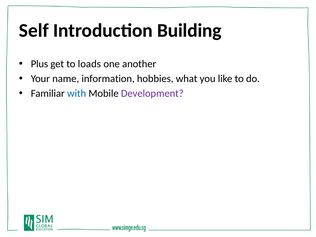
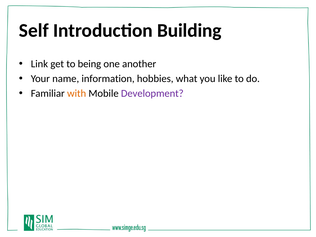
Plus: Plus -> Link
loads: loads -> being
with colour: blue -> orange
